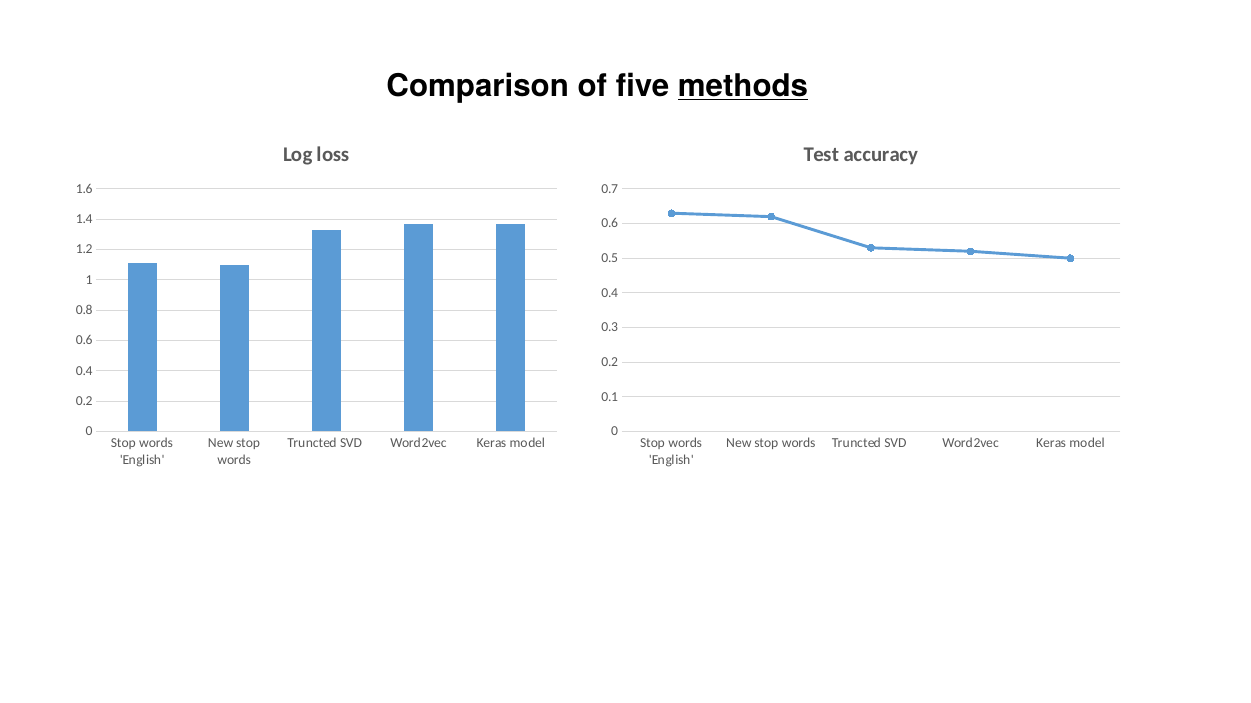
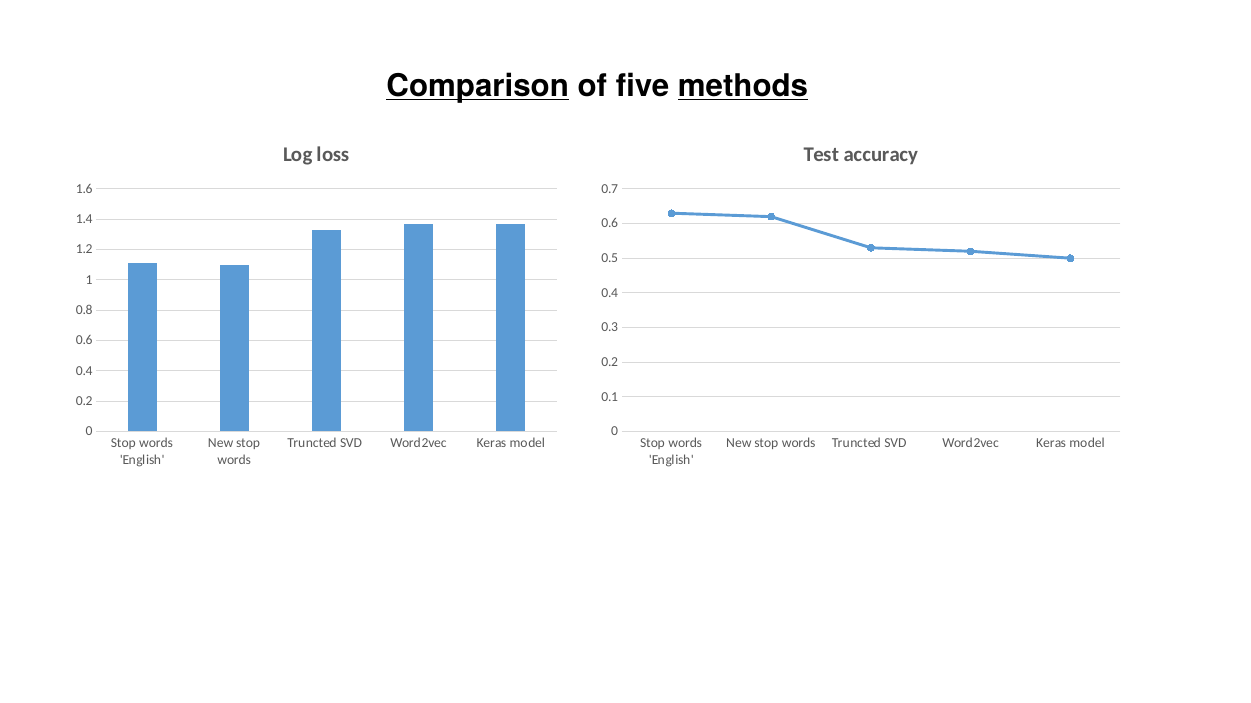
Comparison underline: none -> present
